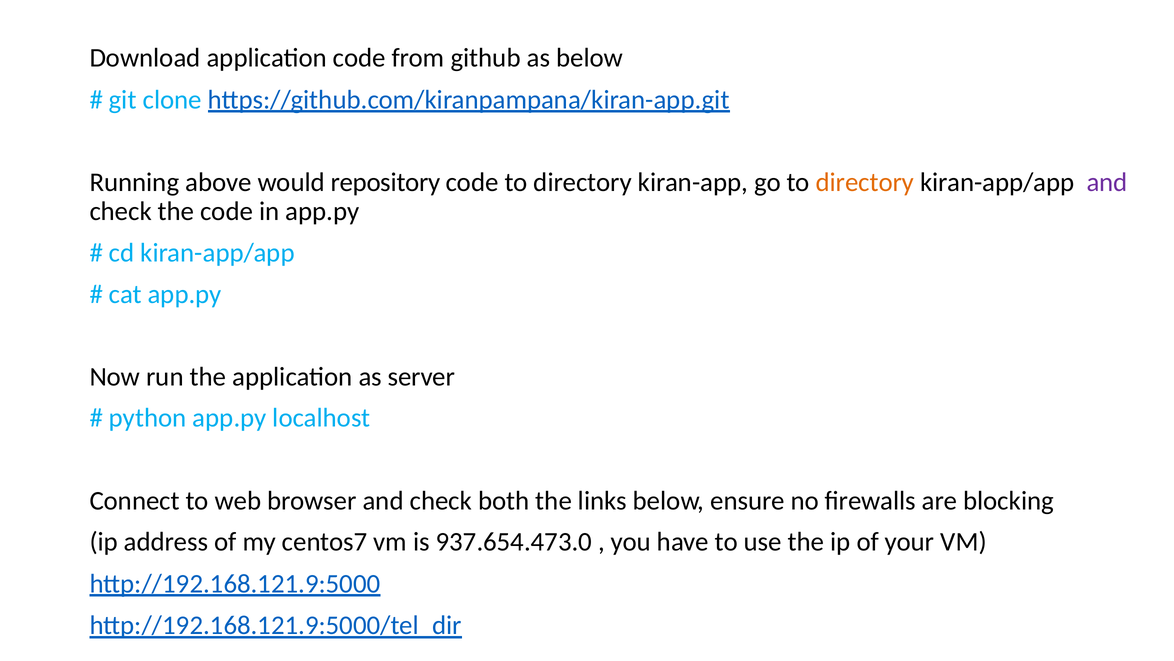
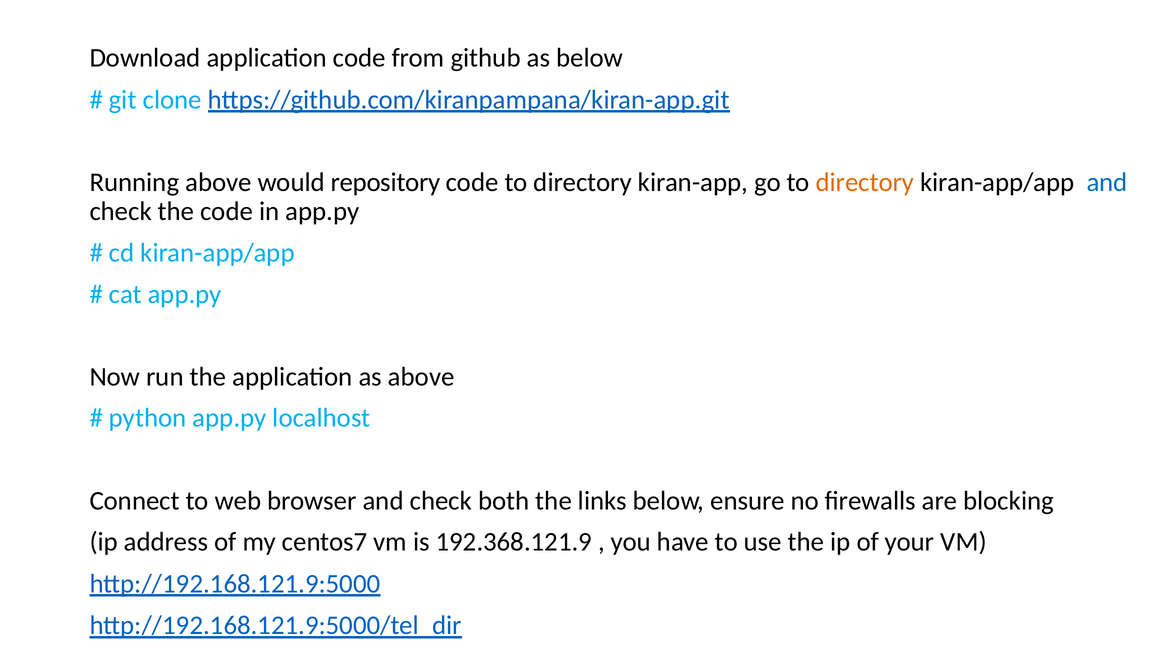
and at (1107, 182) colour: purple -> blue
as server: server -> above
937.654.473.0: 937.654.473.0 -> 192.368.121.9
